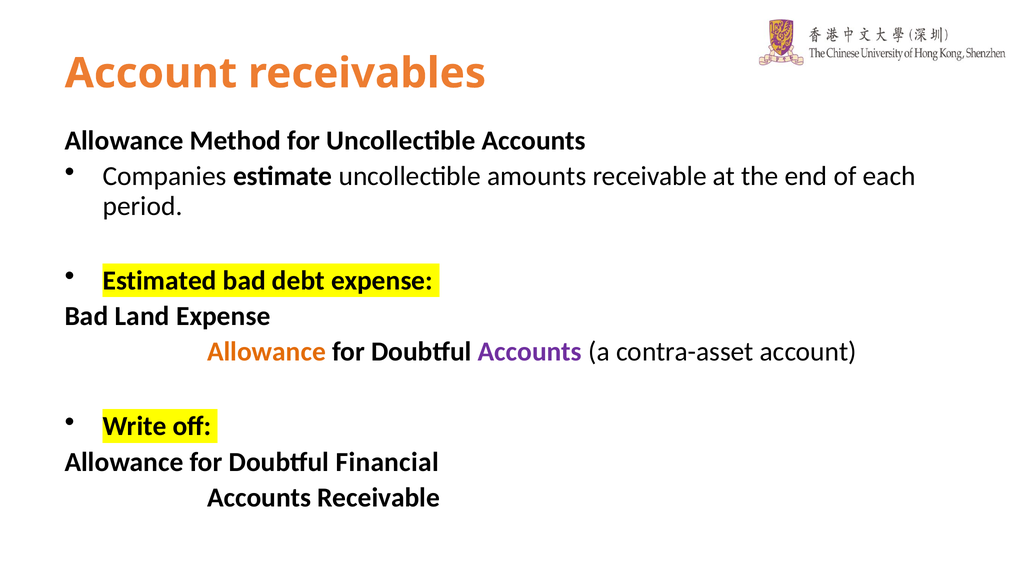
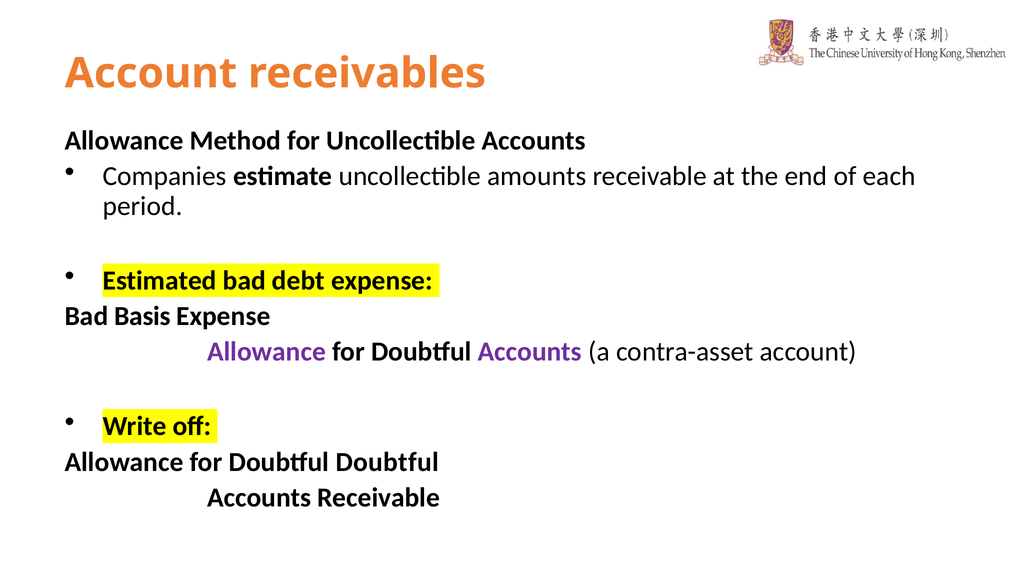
Land: Land -> Basis
Allowance at (266, 352) colour: orange -> purple
Doubtful Financial: Financial -> Doubtful
